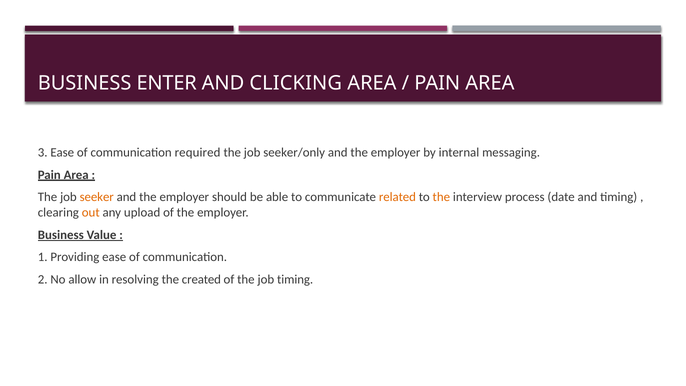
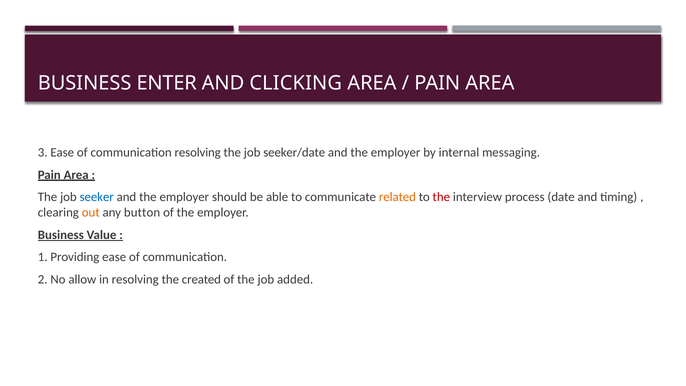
communication required: required -> resolving
seeker/only: seeker/only -> seeker/date
seeker colour: orange -> blue
the at (441, 197) colour: orange -> red
upload: upload -> button
job timing: timing -> added
